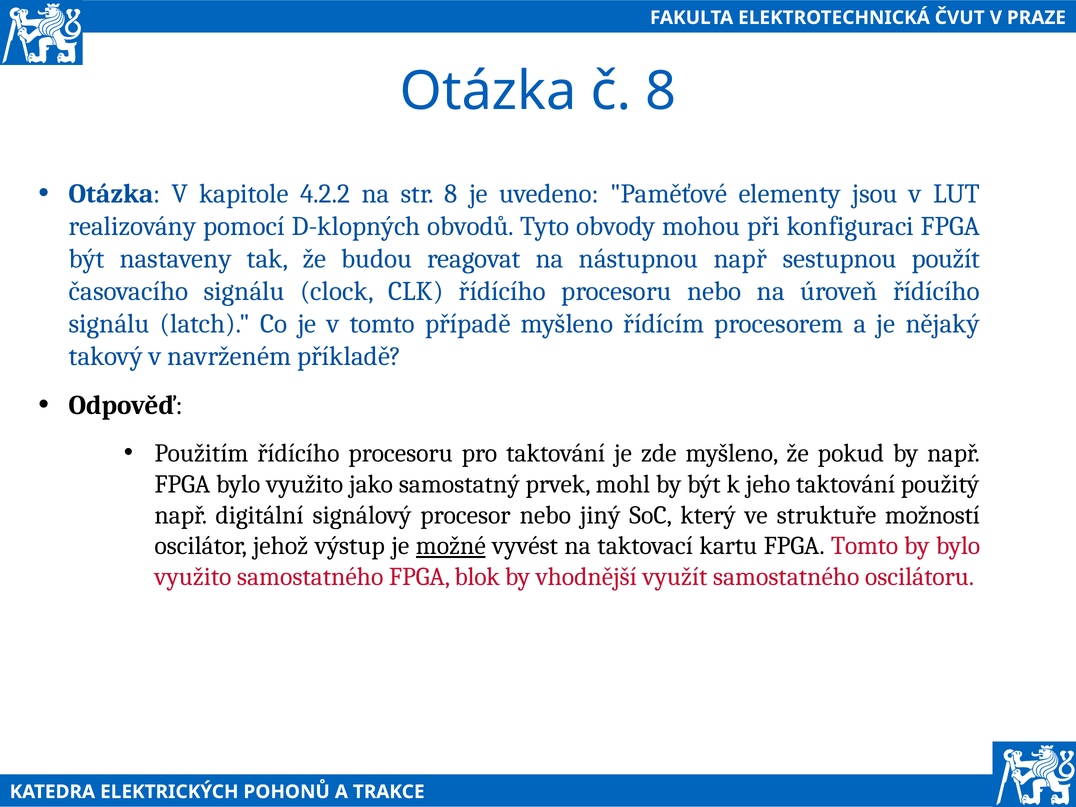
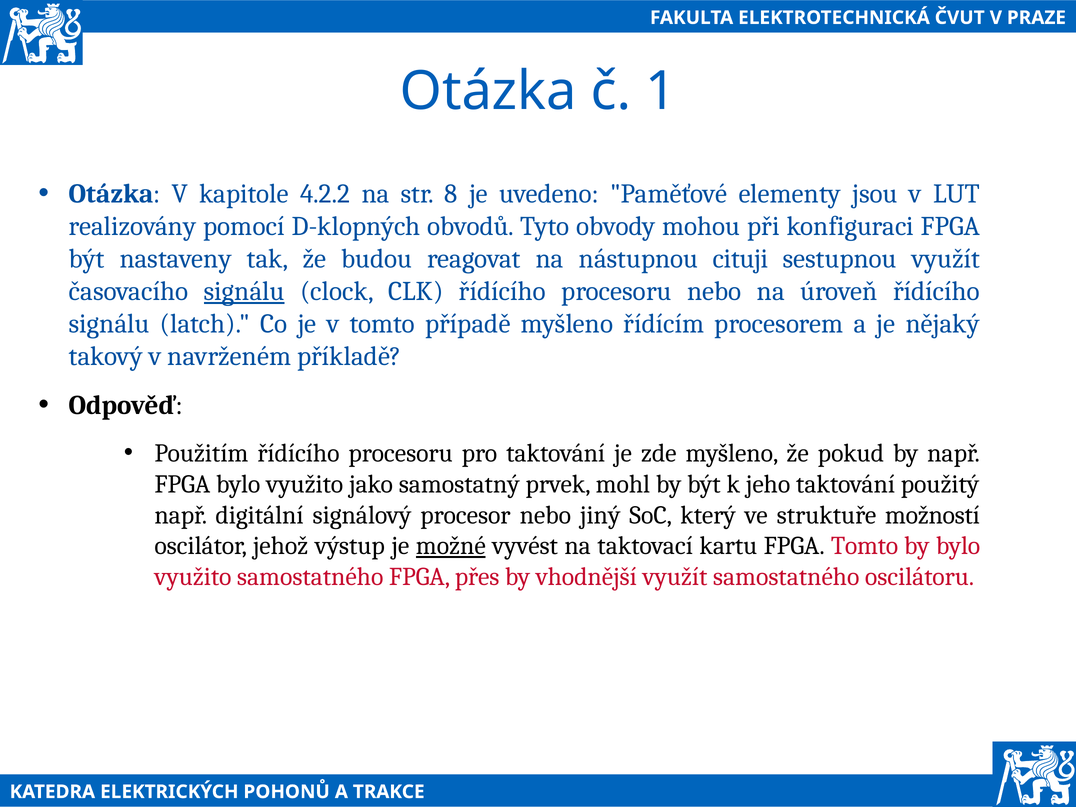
č 8: 8 -> 1
nástupnou např: např -> cituji
sestupnou použít: použít -> využít
signálu at (244, 291) underline: none -> present
blok: blok -> přes
